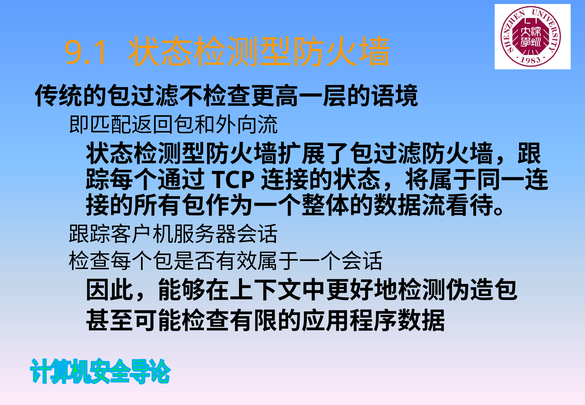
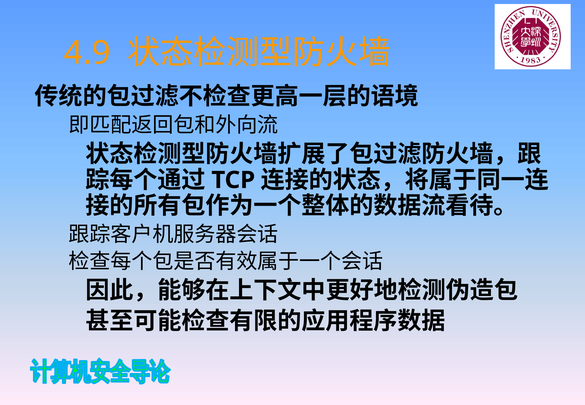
9.1: 9.1 -> 4.9
